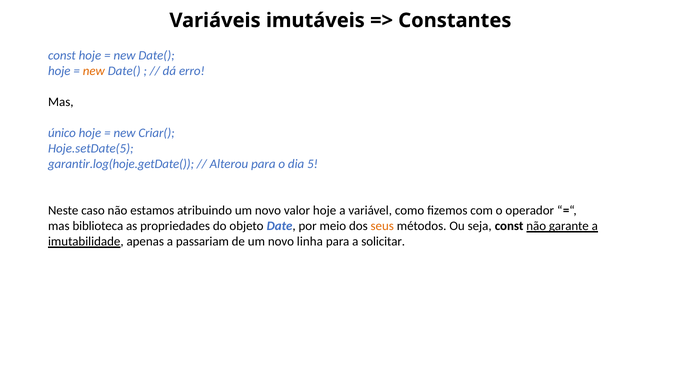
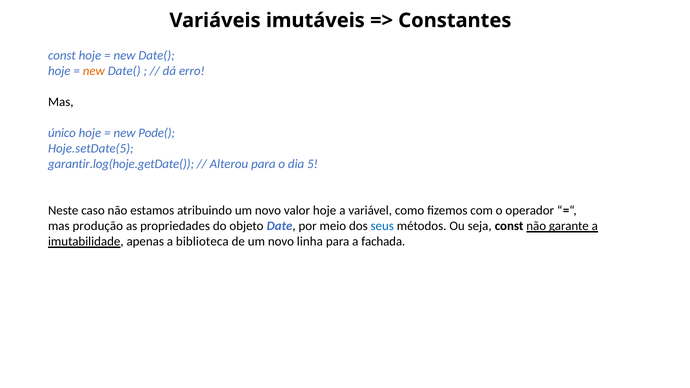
Criar(: Criar( -> Pode(
biblioteca: biblioteca -> produção
seus colour: orange -> blue
passariam: passariam -> biblioteca
solicitar: solicitar -> fachada
